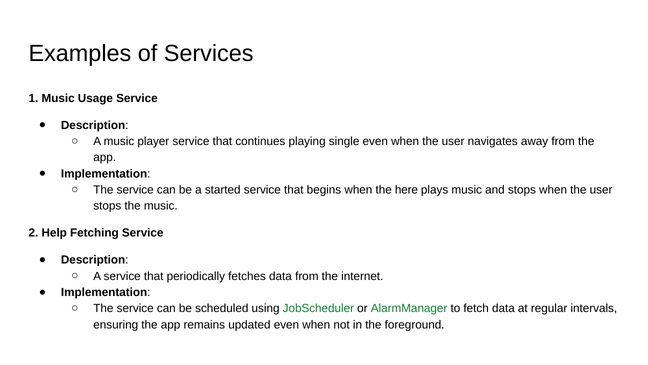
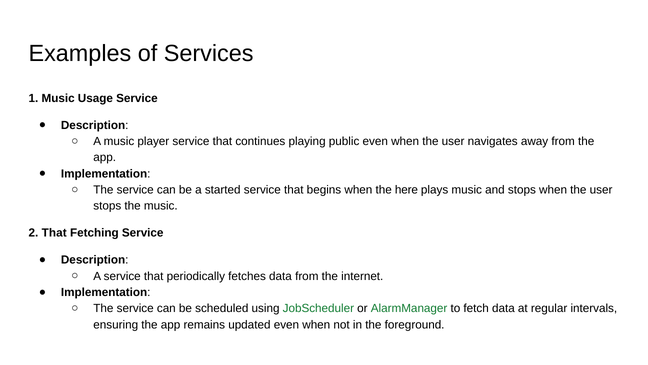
single: single -> public
2 Help: Help -> That
